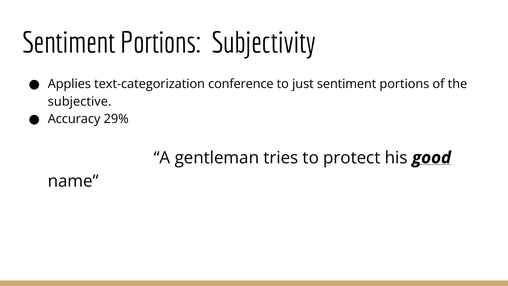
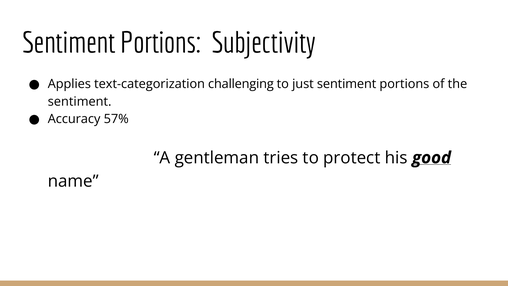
conference: conference -> challenging
subjective at (80, 101): subjective -> sentiment
29%: 29% -> 57%
